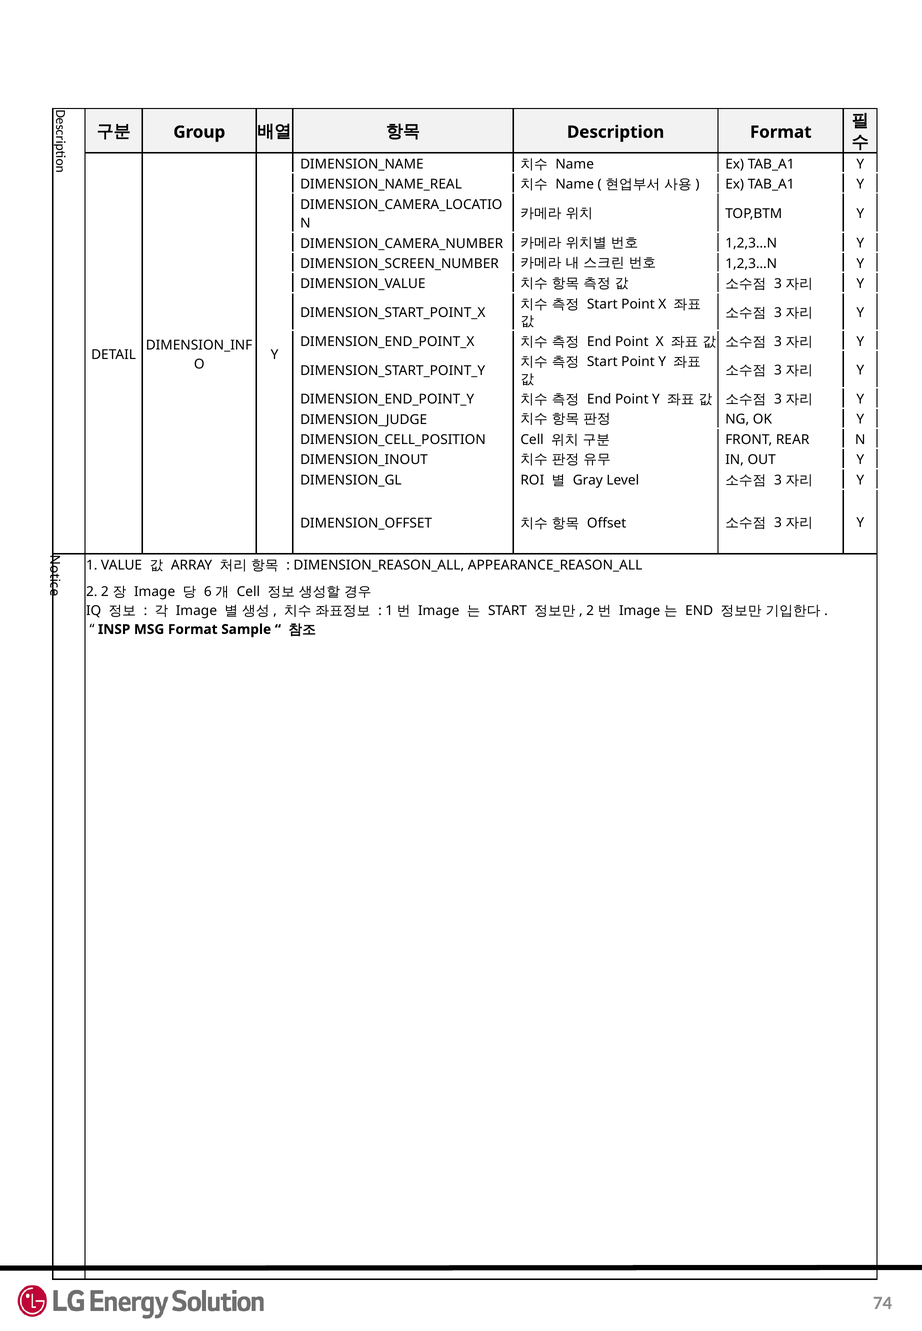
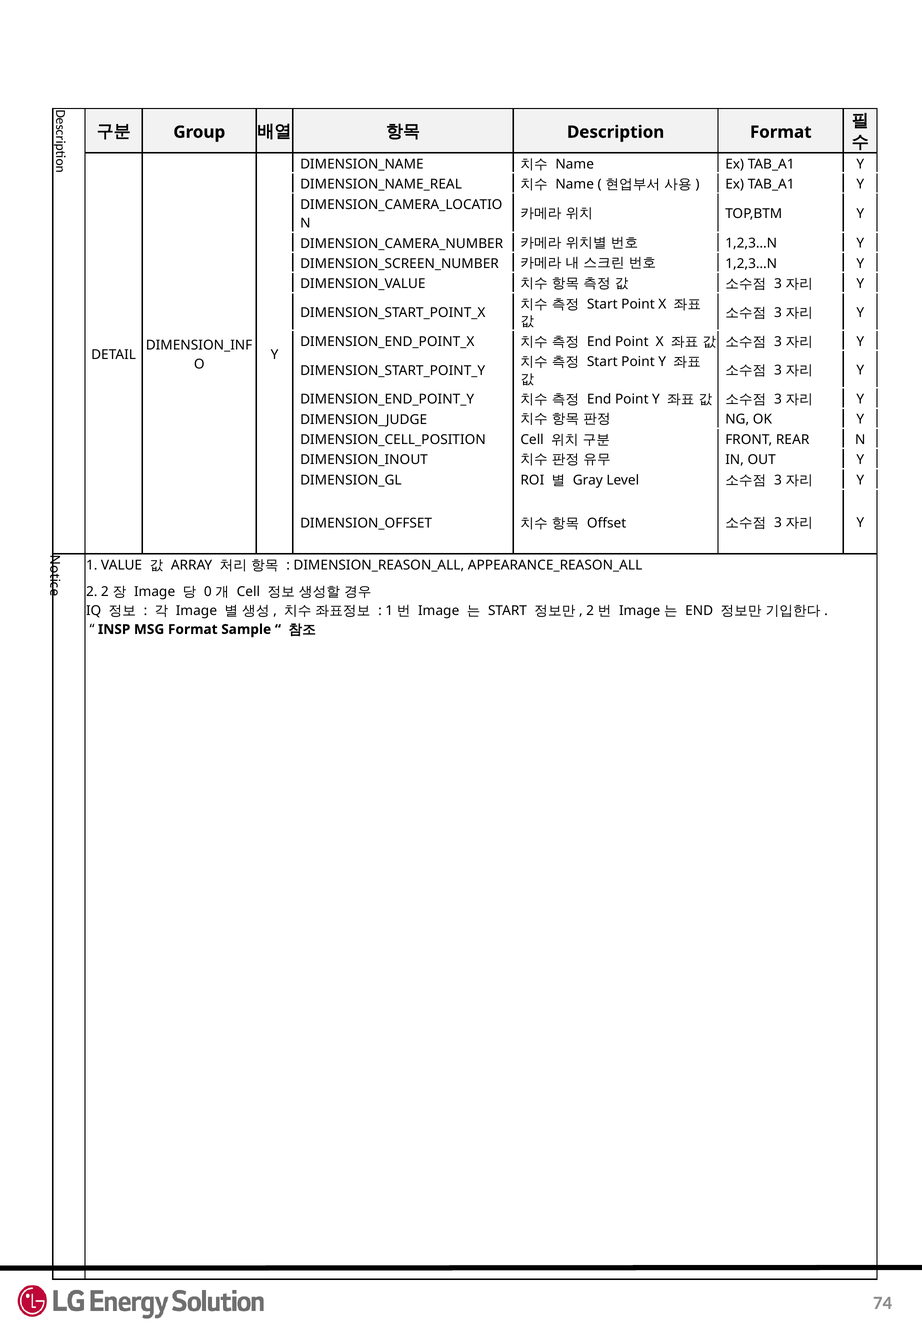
6: 6 -> 0
